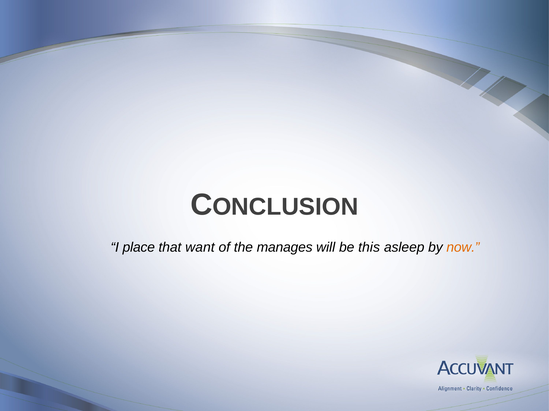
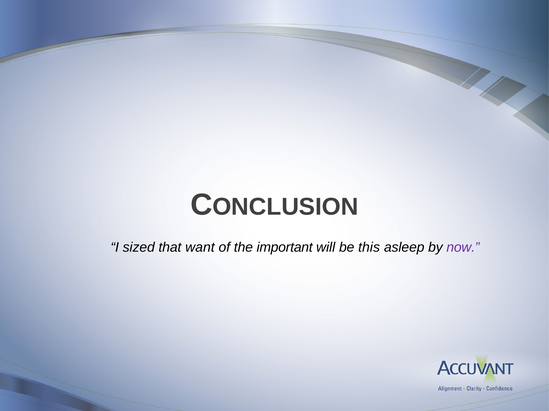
place: place -> sized
manages: manages -> important
now colour: orange -> purple
